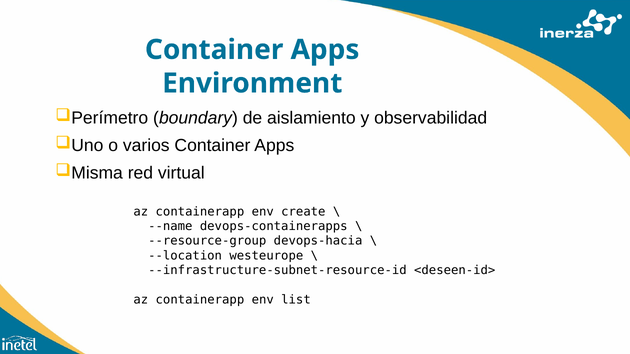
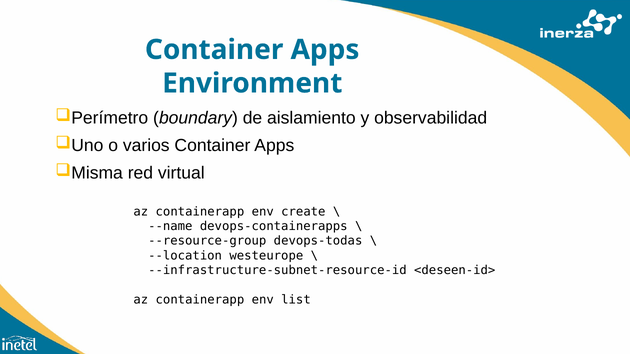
devops-hacia: devops-hacia -> devops-todas
